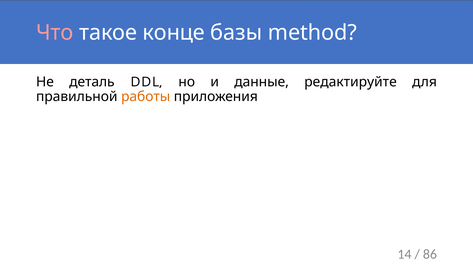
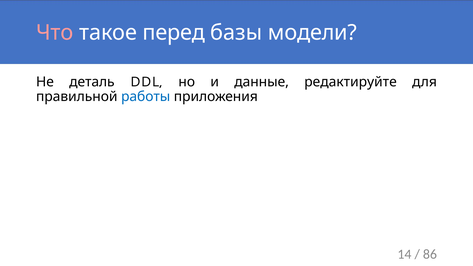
конце: конце -> перед
method: method -> модели
работы colour: orange -> blue
